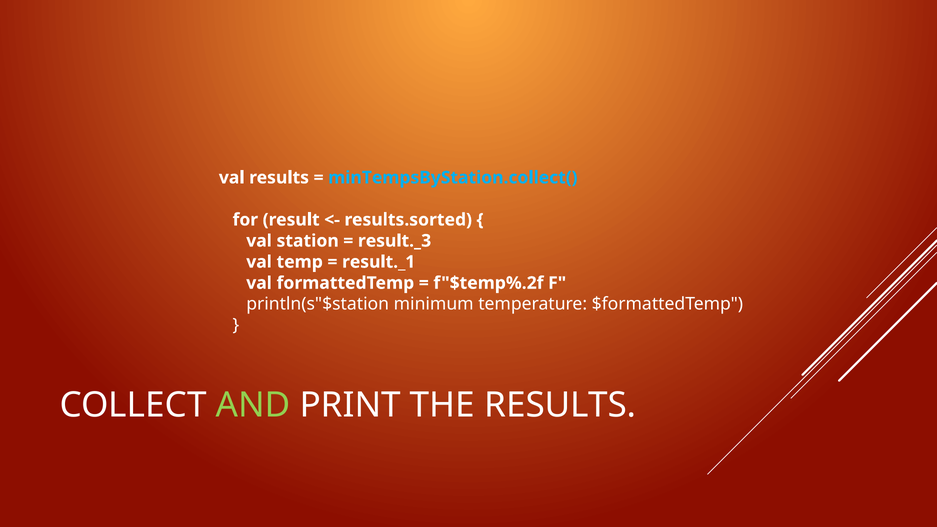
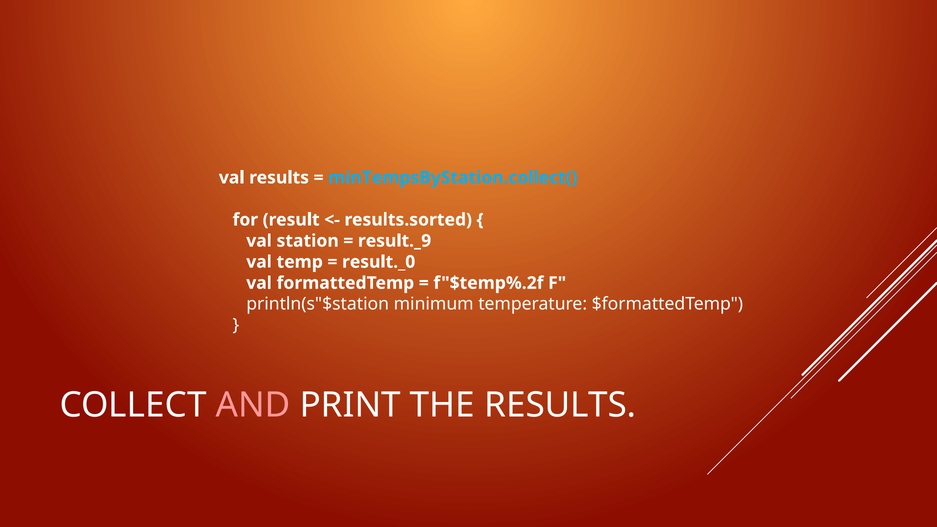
result._3: result._3 -> result._9
result._1: result._1 -> result._0
AND colour: light green -> pink
